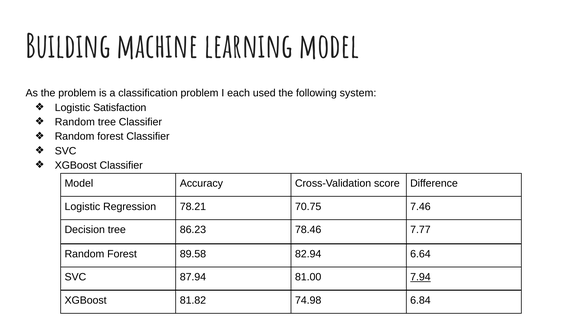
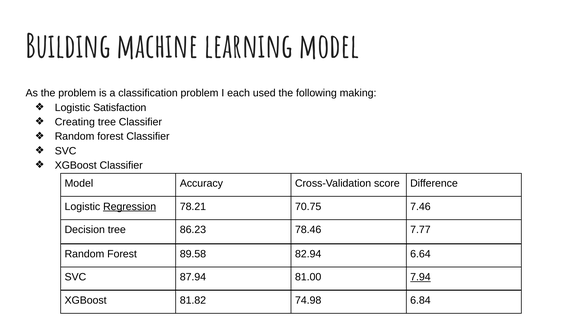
system: system -> making
Random at (75, 122): Random -> Creating
Regression underline: none -> present
